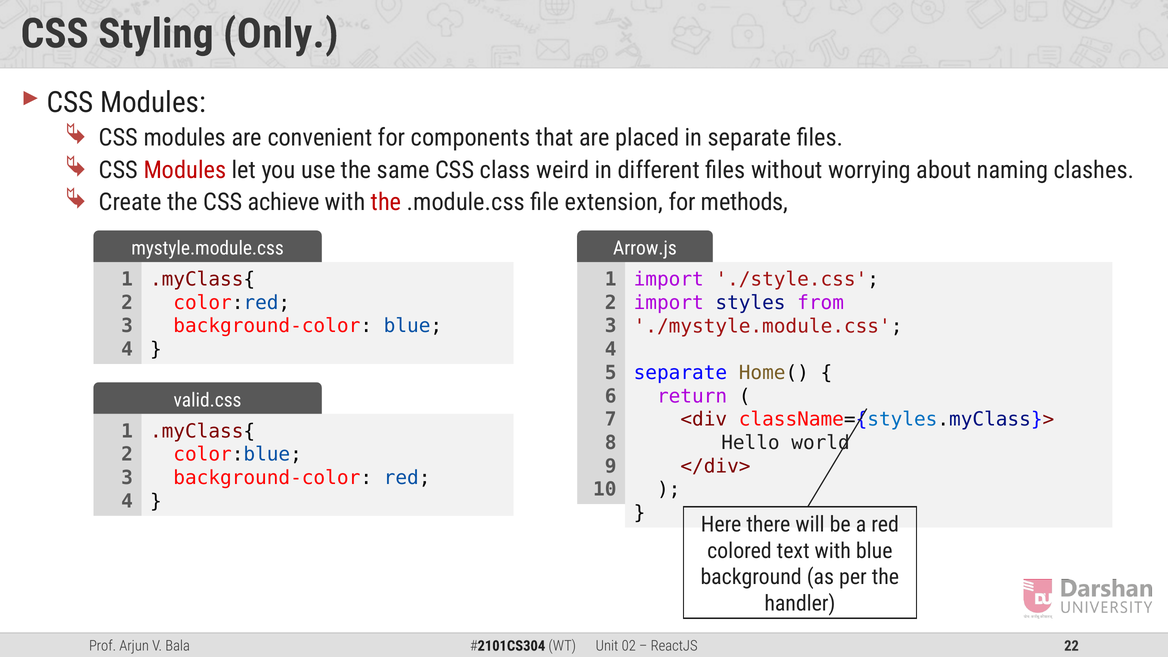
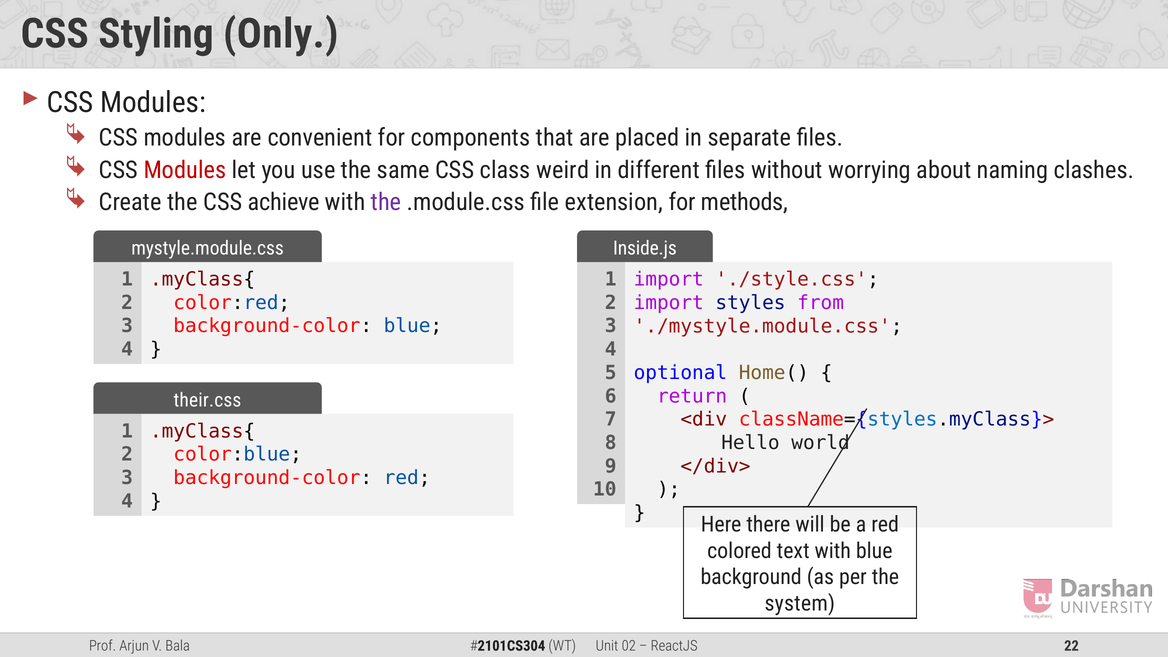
the at (386, 202) colour: red -> purple
Arrow.js: Arrow.js -> Inside.js
separate at (680, 373): separate -> optional
valid.css: valid.css -> their.css
handler: handler -> system
